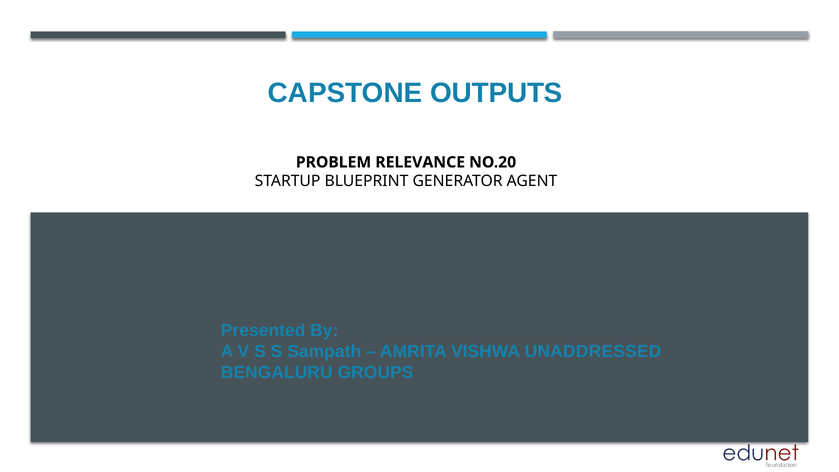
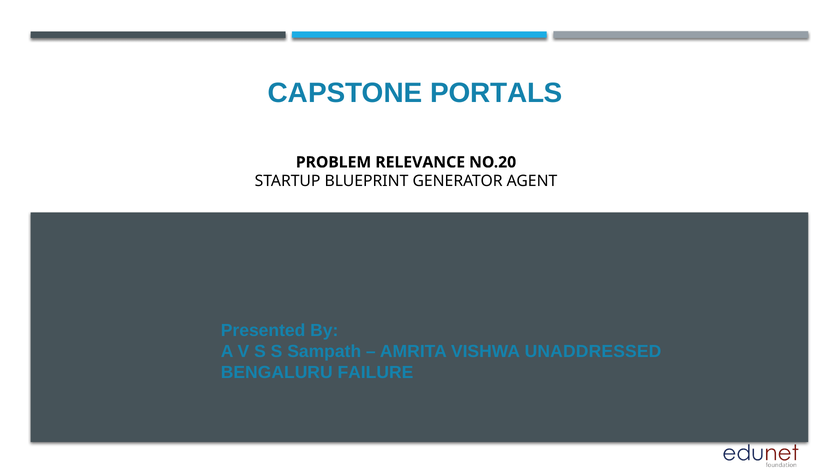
OUTPUTS: OUTPUTS -> PORTALS
GROUPS: GROUPS -> FAILURE
